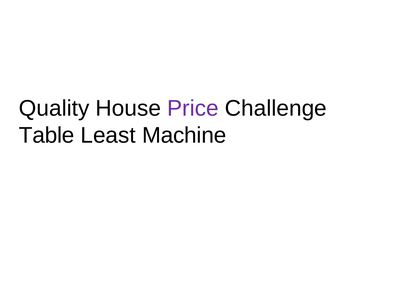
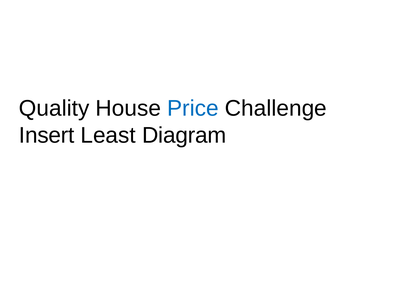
Price colour: purple -> blue
Table: Table -> Insert
Machine: Machine -> Diagram
